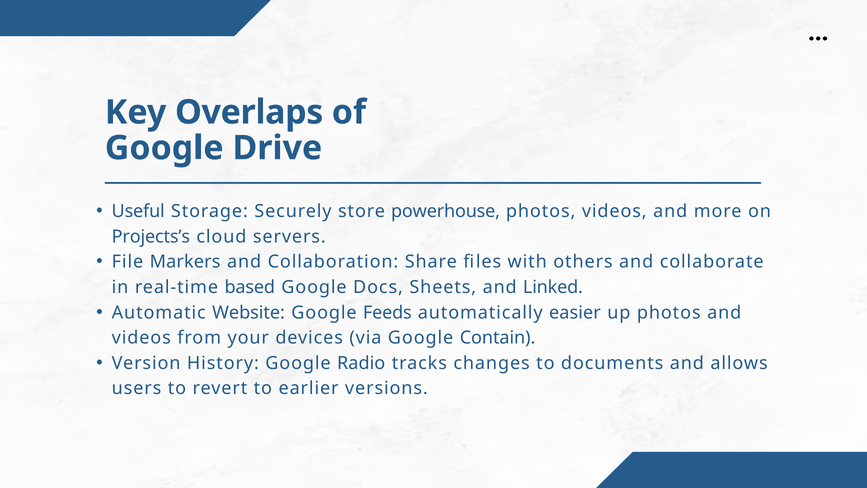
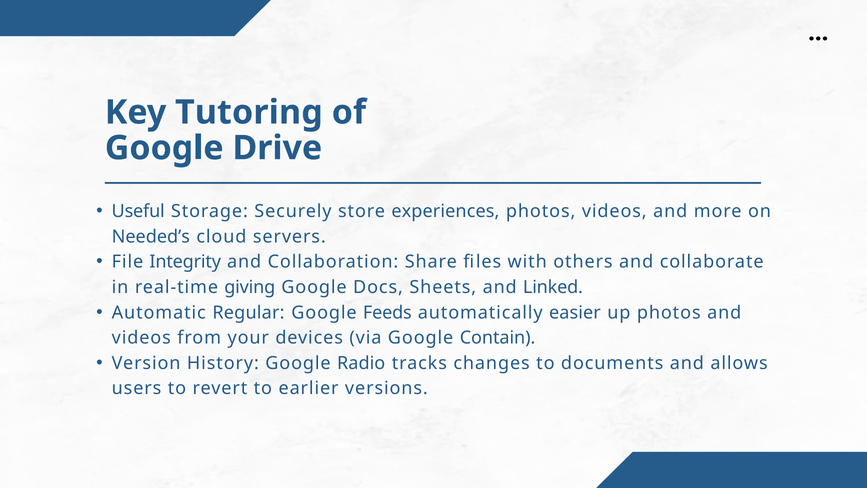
Overlaps: Overlaps -> Tutoring
powerhouse: powerhouse -> experiences
Projects’s: Projects’s -> Needed’s
Markers: Markers -> Integrity
based: based -> giving
Website: Website -> Regular
